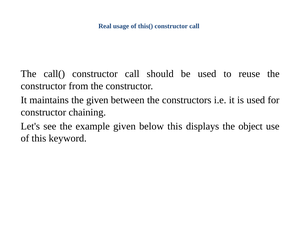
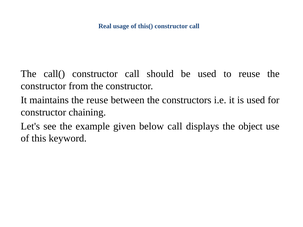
the given: given -> reuse
below this: this -> call
